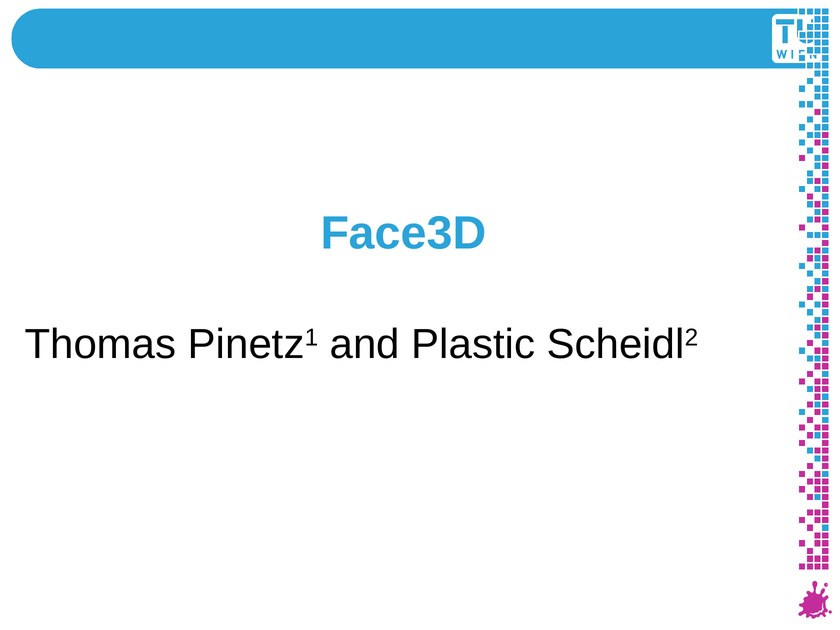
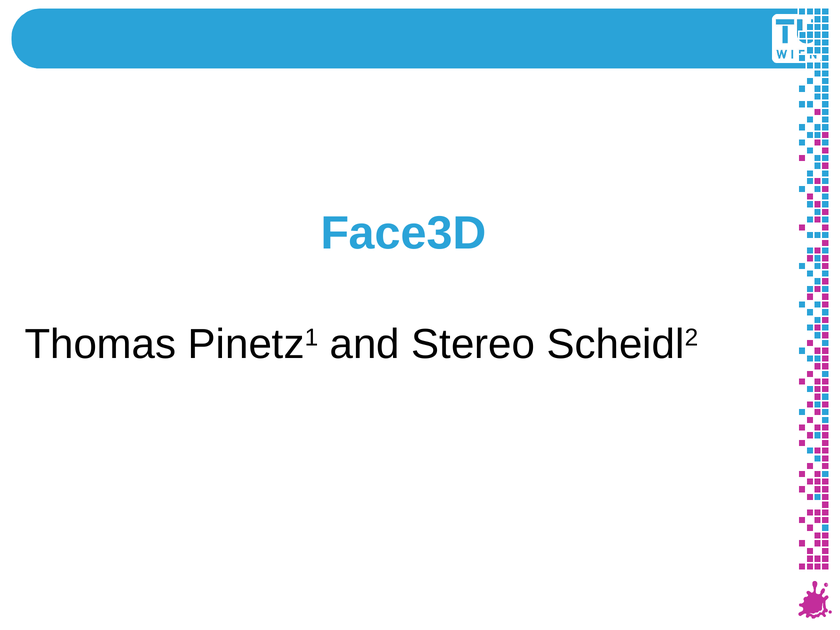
Plastic: Plastic -> Stereo
